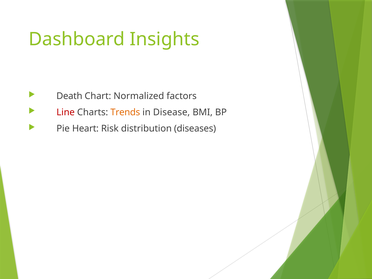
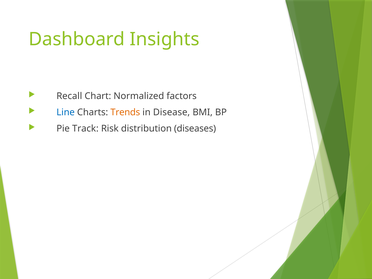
Death: Death -> Recall
Line colour: red -> blue
Heart: Heart -> Track
